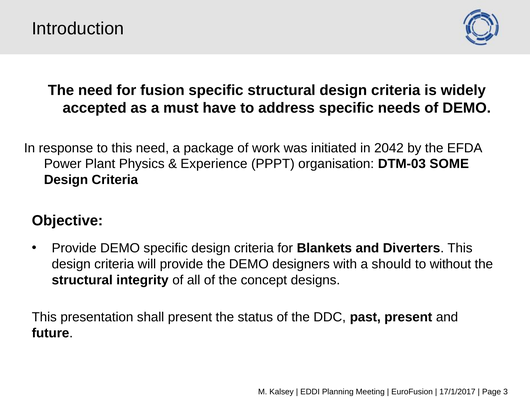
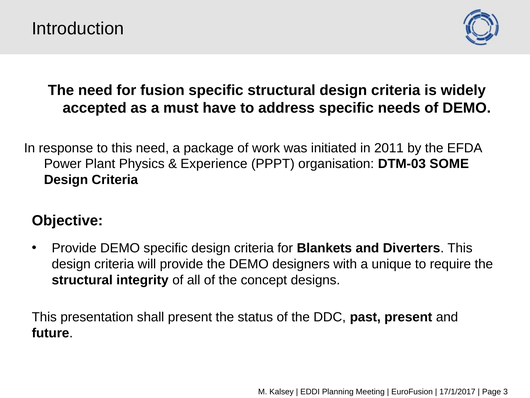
2042: 2042 -> 2011
should: should -> unique
without: without -> require
